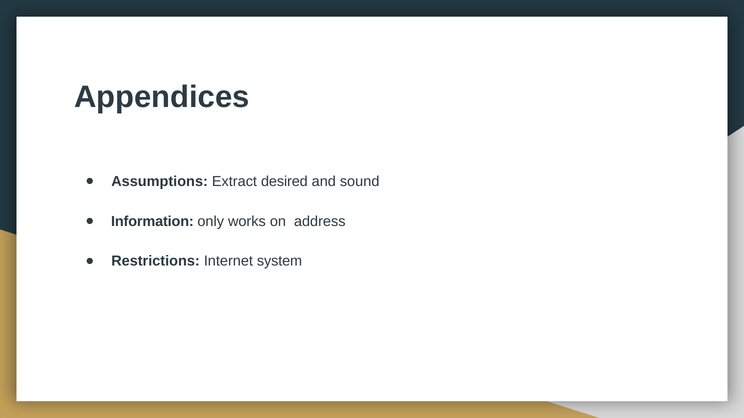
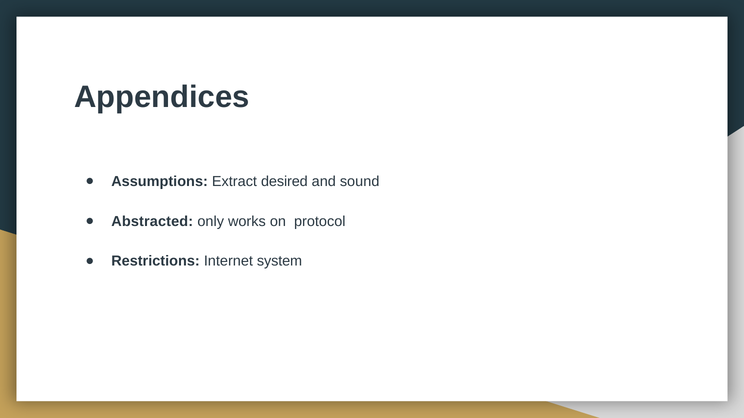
Information: Information -> Abstracted
address: address -> protocol
